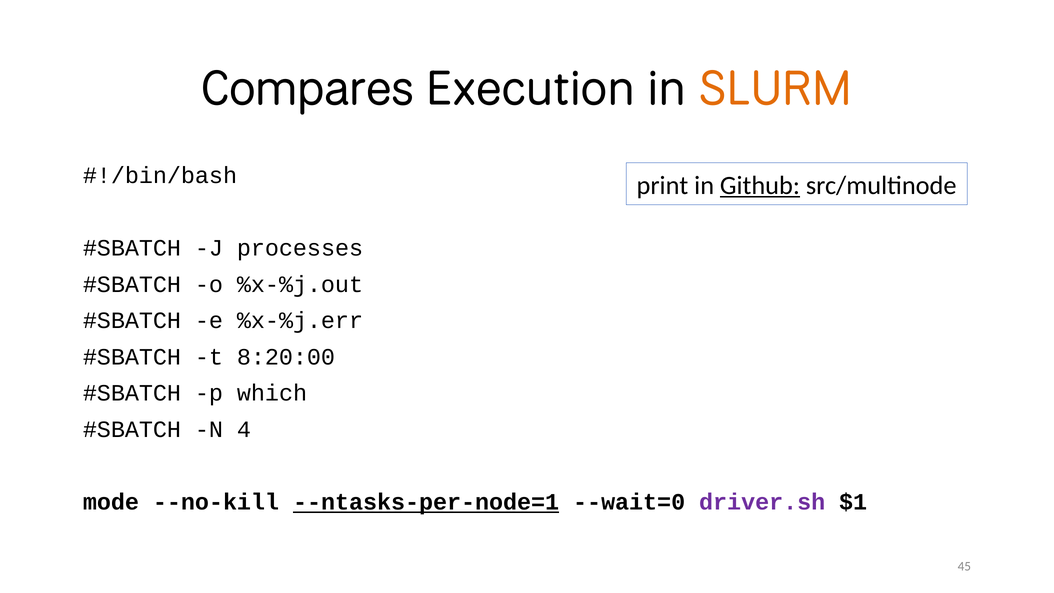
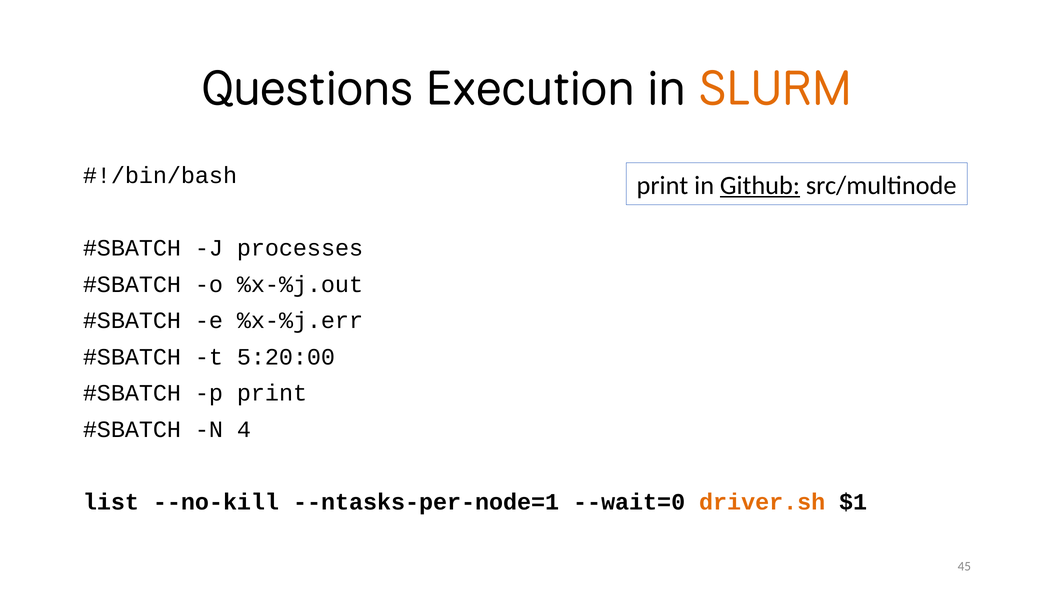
Compares: Compares -> Questions
8:20:00: 8:20:00 -> 5:20:00
p which: which -> print
mode: mode -> list
--ntasks-per-node=1 underline: present -> none
driver.sh colour: purple -> orange
